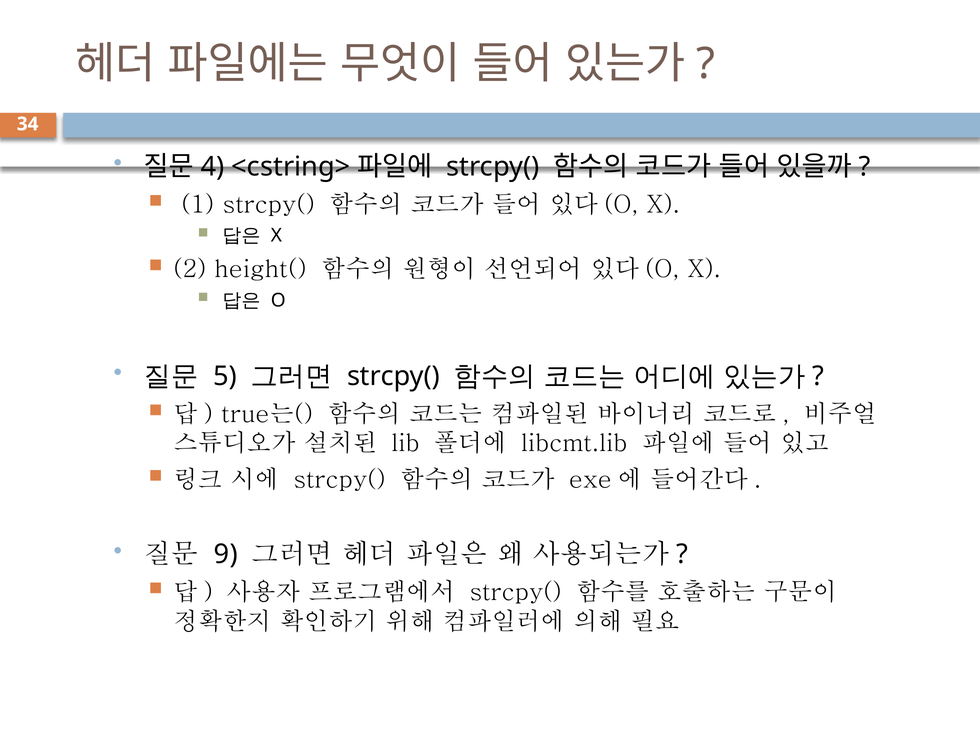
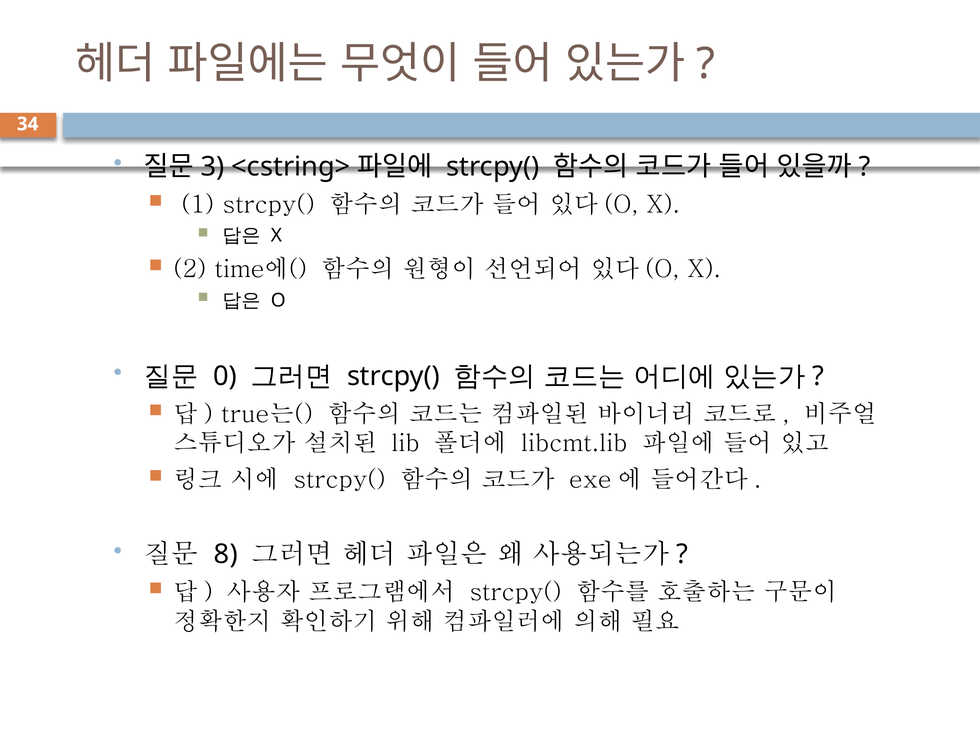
4: 4 -> 3
height(: height( -> time에(
5: 5 -> 0
9: 9 -> 8
